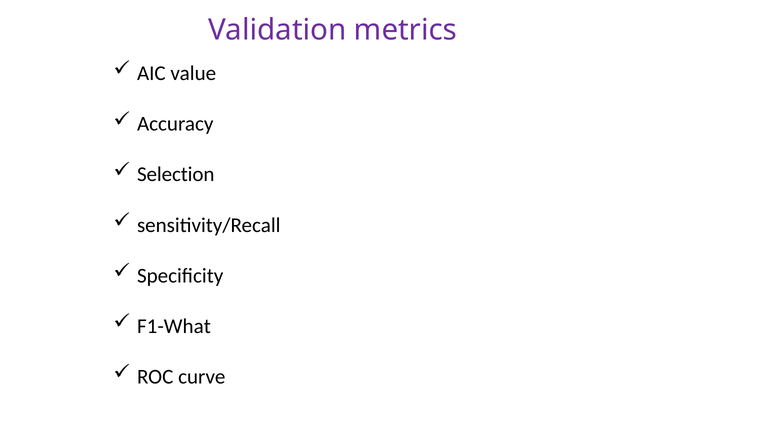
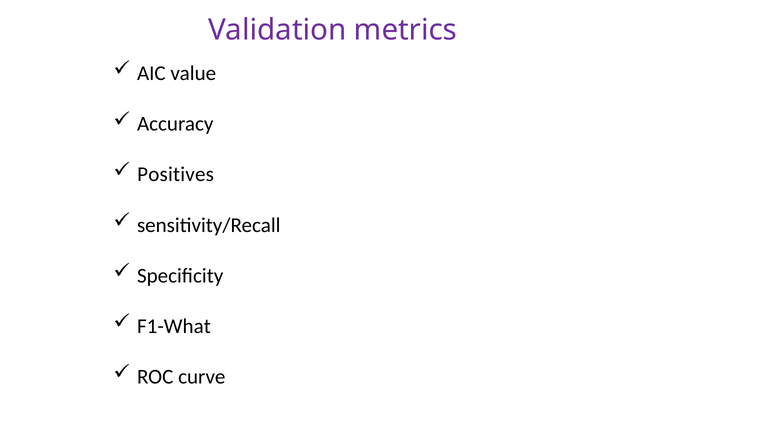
Selection: Selection -> Positives
